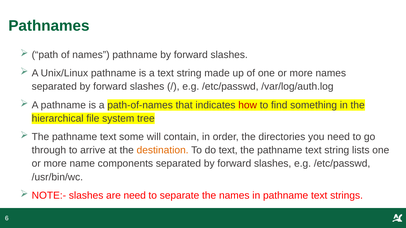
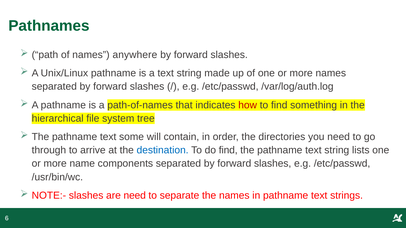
names pathname: pathname -> anywhere
destination colour: orange -> blue
do text: text -> find
